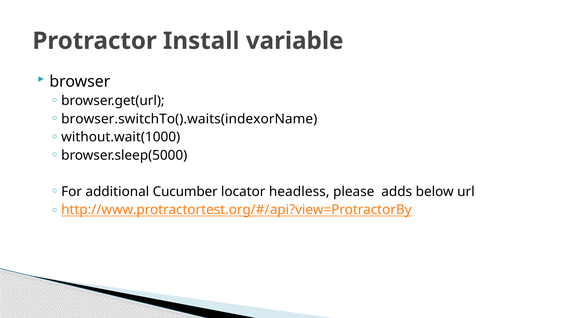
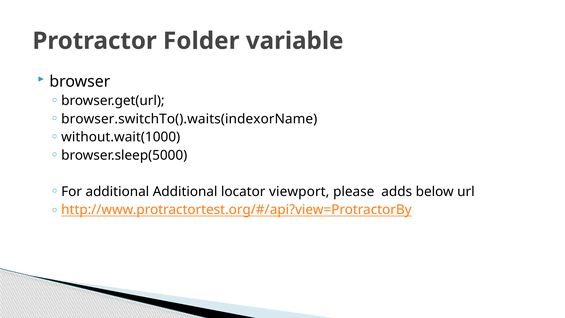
Install: Install -> Folder
additional Cucumber: Cucumber -> Additional
headless: headless -> viewport
